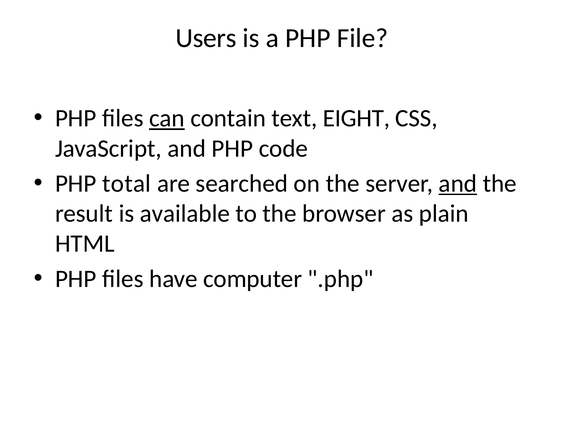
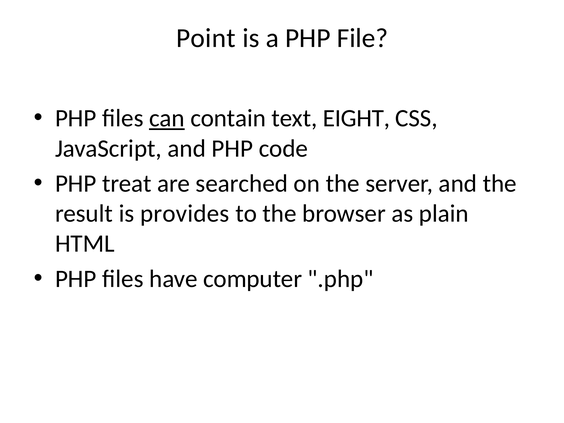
Users: Users -> Point
total: total -> treat
and at (458, 184) underline: present -> none
available: available -> provides
